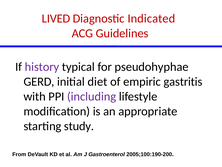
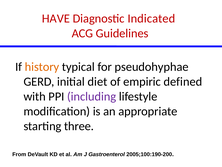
LIVED: LIVED -> HAVE
history colour: purple -> orange
gastritis: gastritis -> defined
study: study -> three
